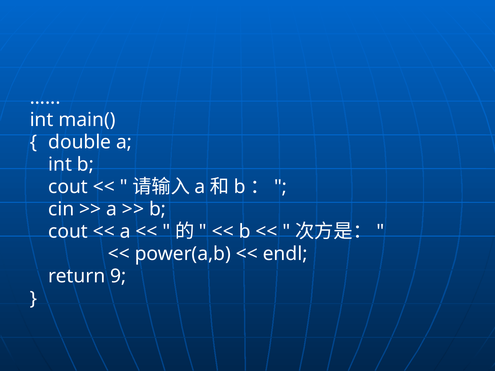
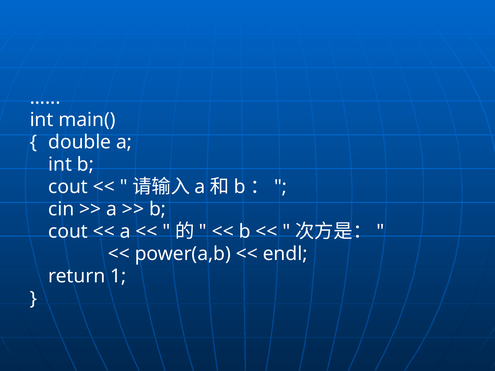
9: 9 -> 1
